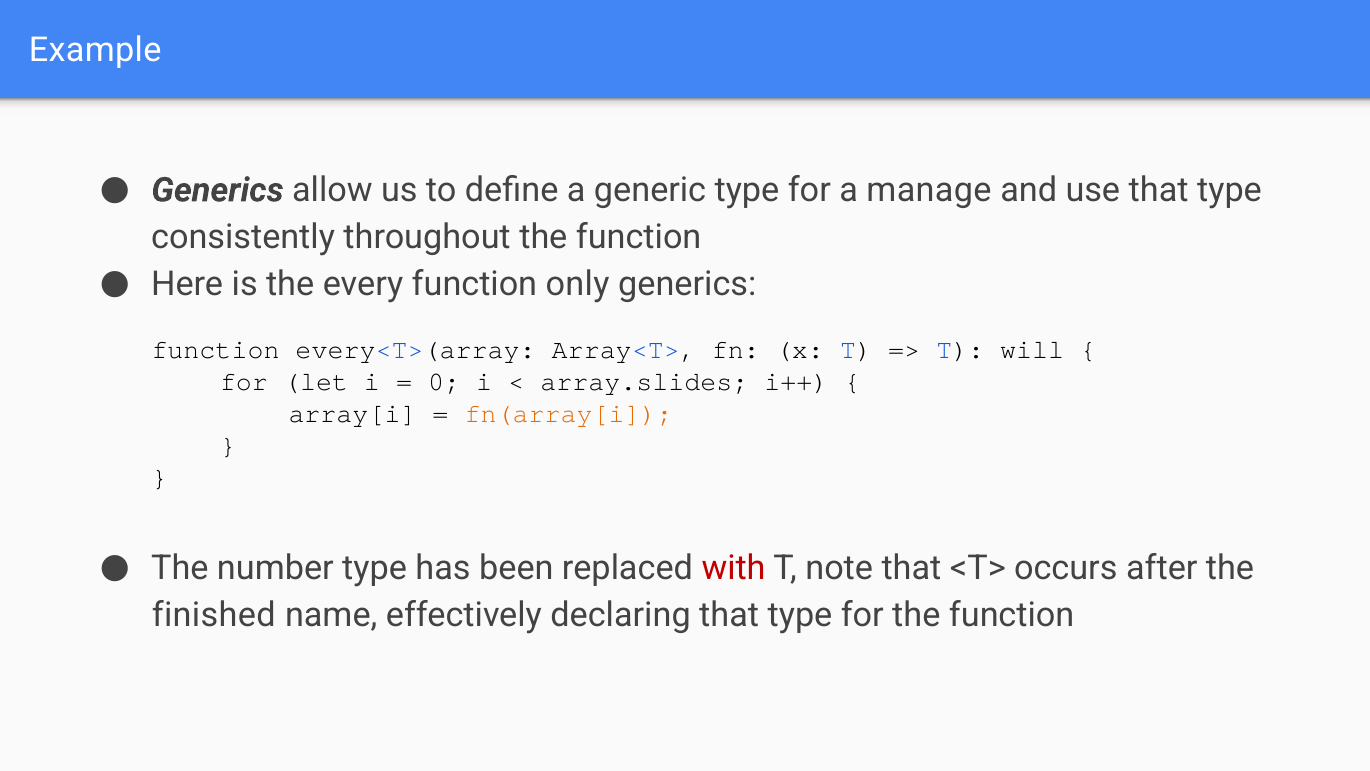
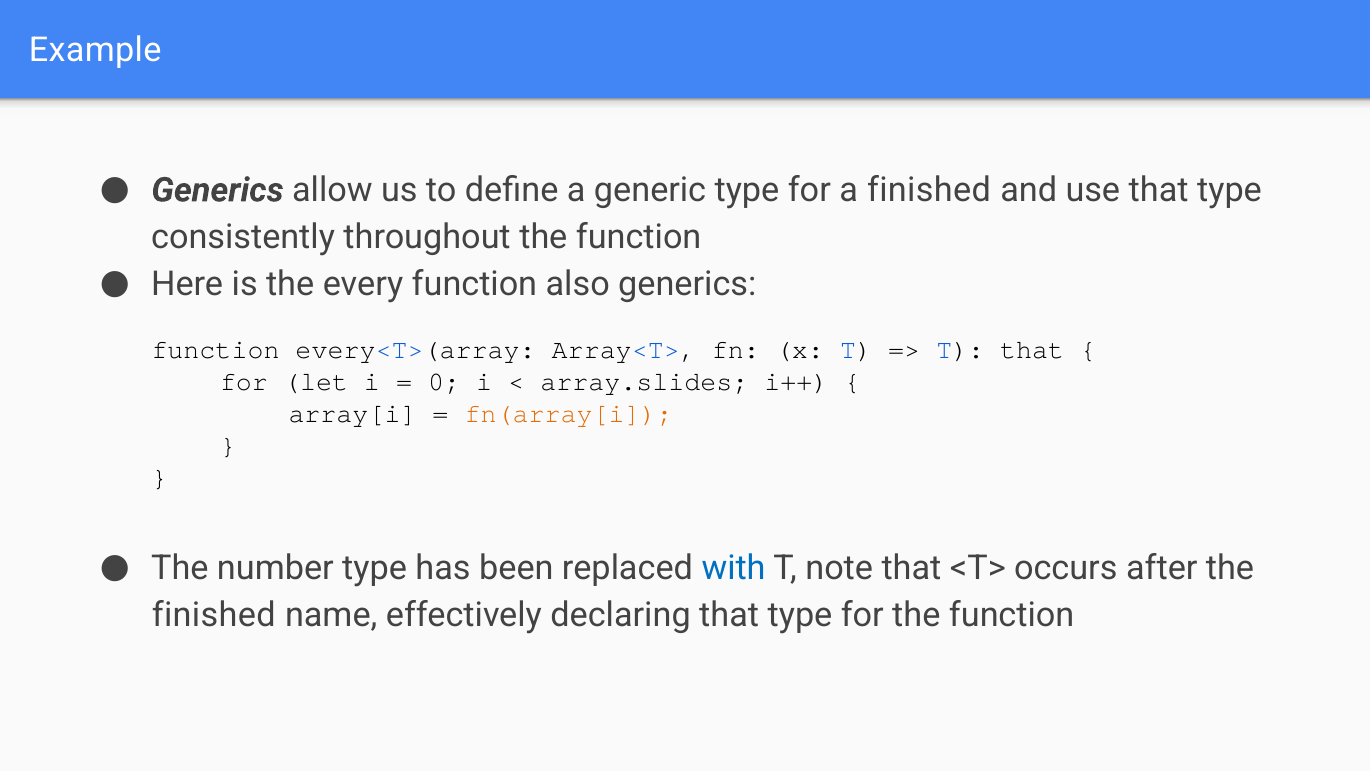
a manage: manage -> finished
only: only -> also
T will: will -> that
with colour: red -> blue
